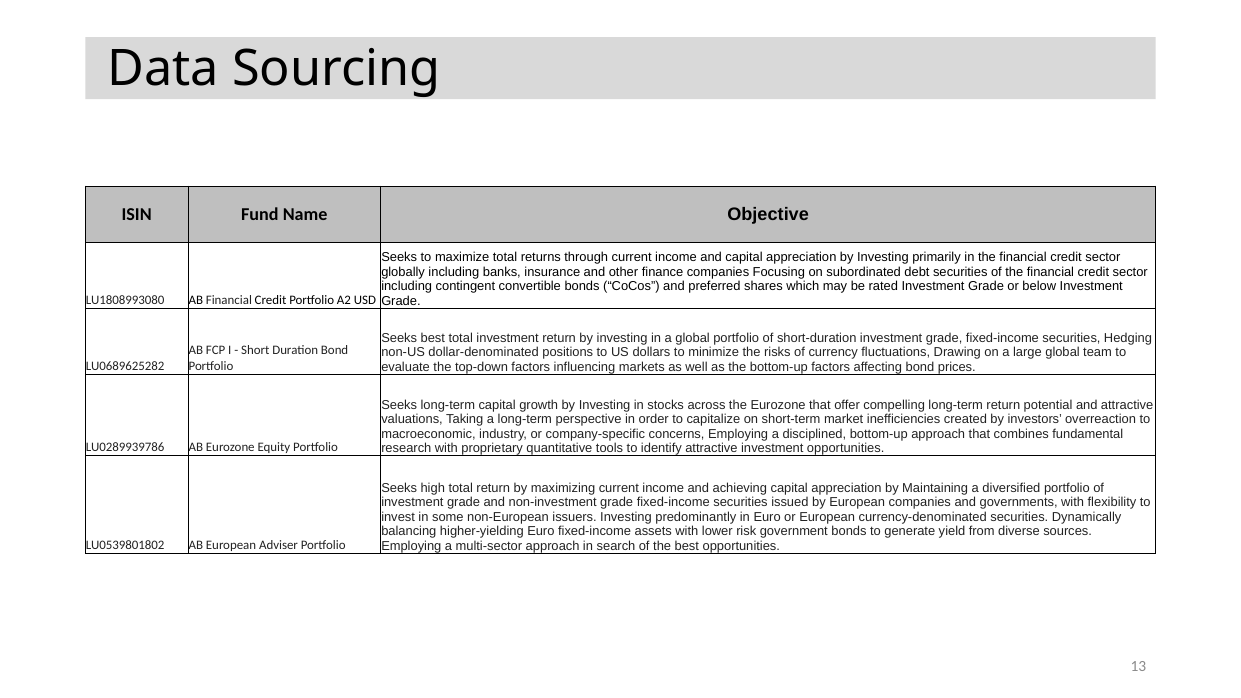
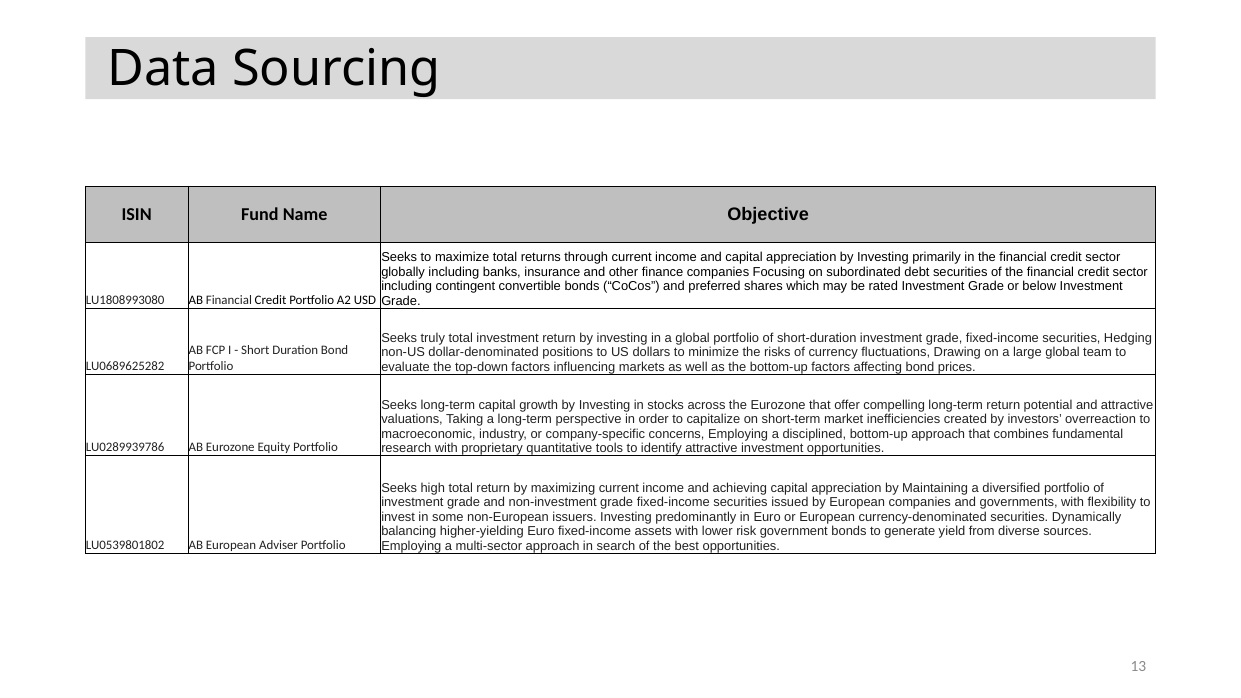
Seeks best: best -> truly
